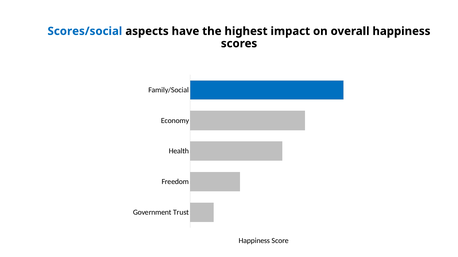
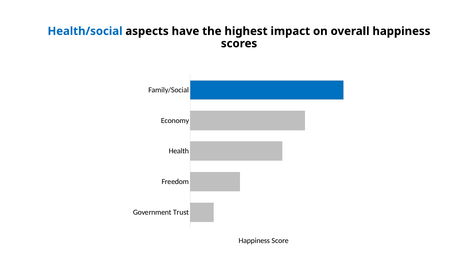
Scores/social: Scores/social -> Health/social
